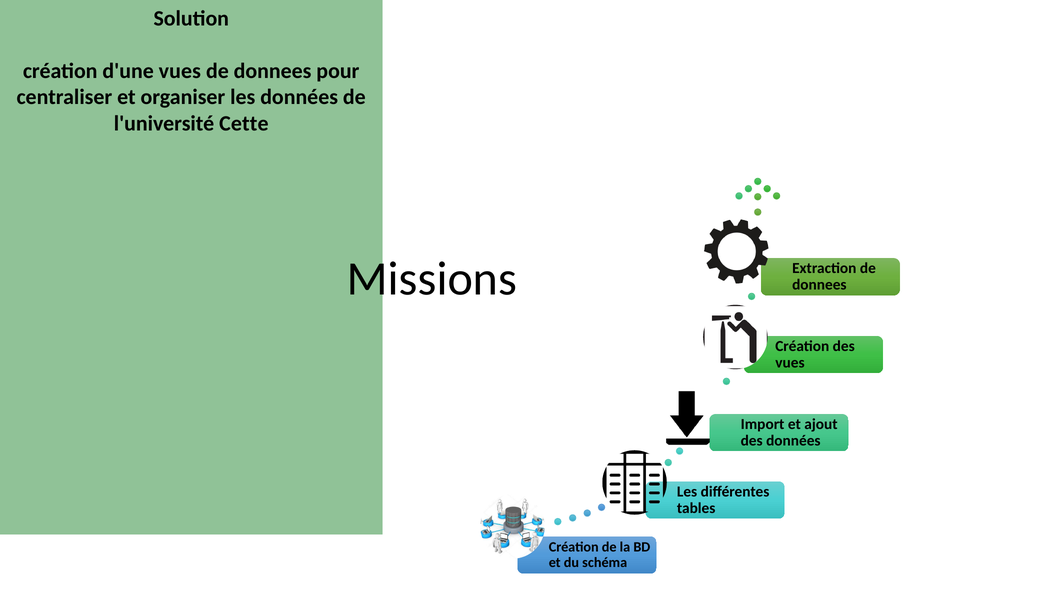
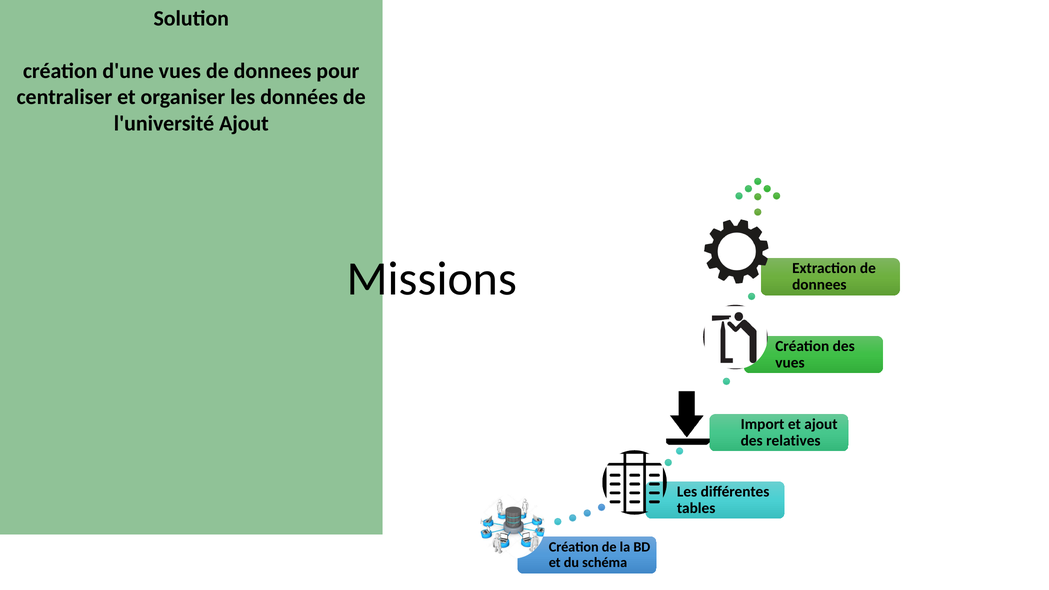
l'université Cette: Cette -> Ajout
des données: données -> relatives
